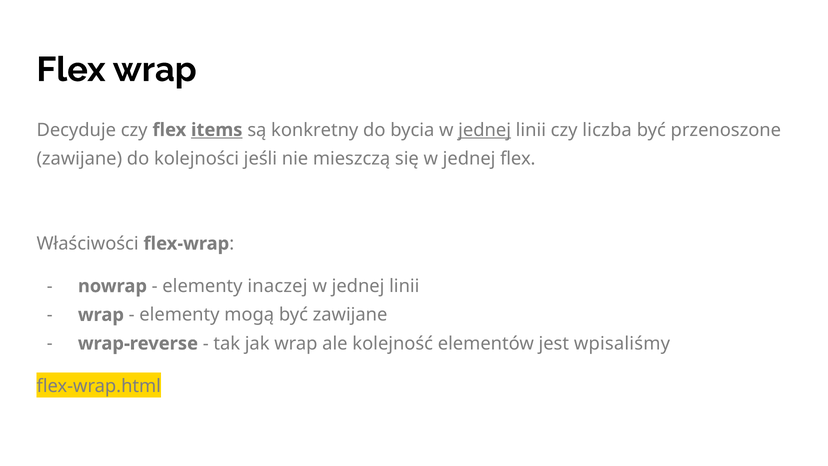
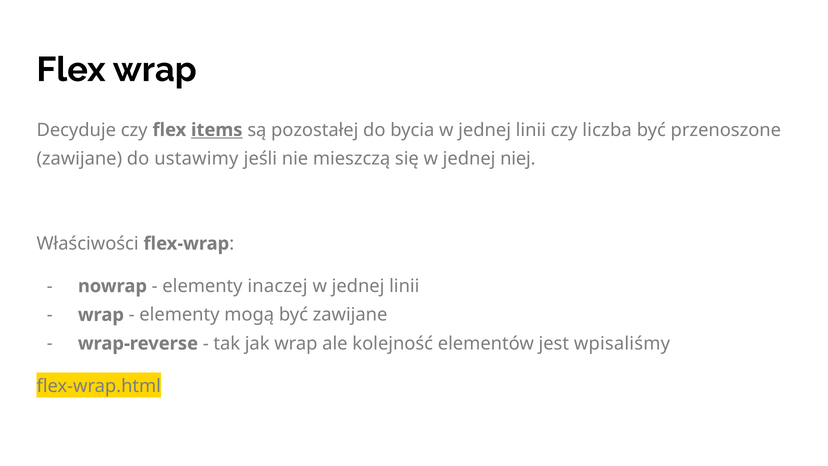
konkretny: konkretny -> pozostałej
jednej at (485, 130) underline: present -> none
kolejności: kolejności -> ustawimy
jednej flex: flex -> niej
